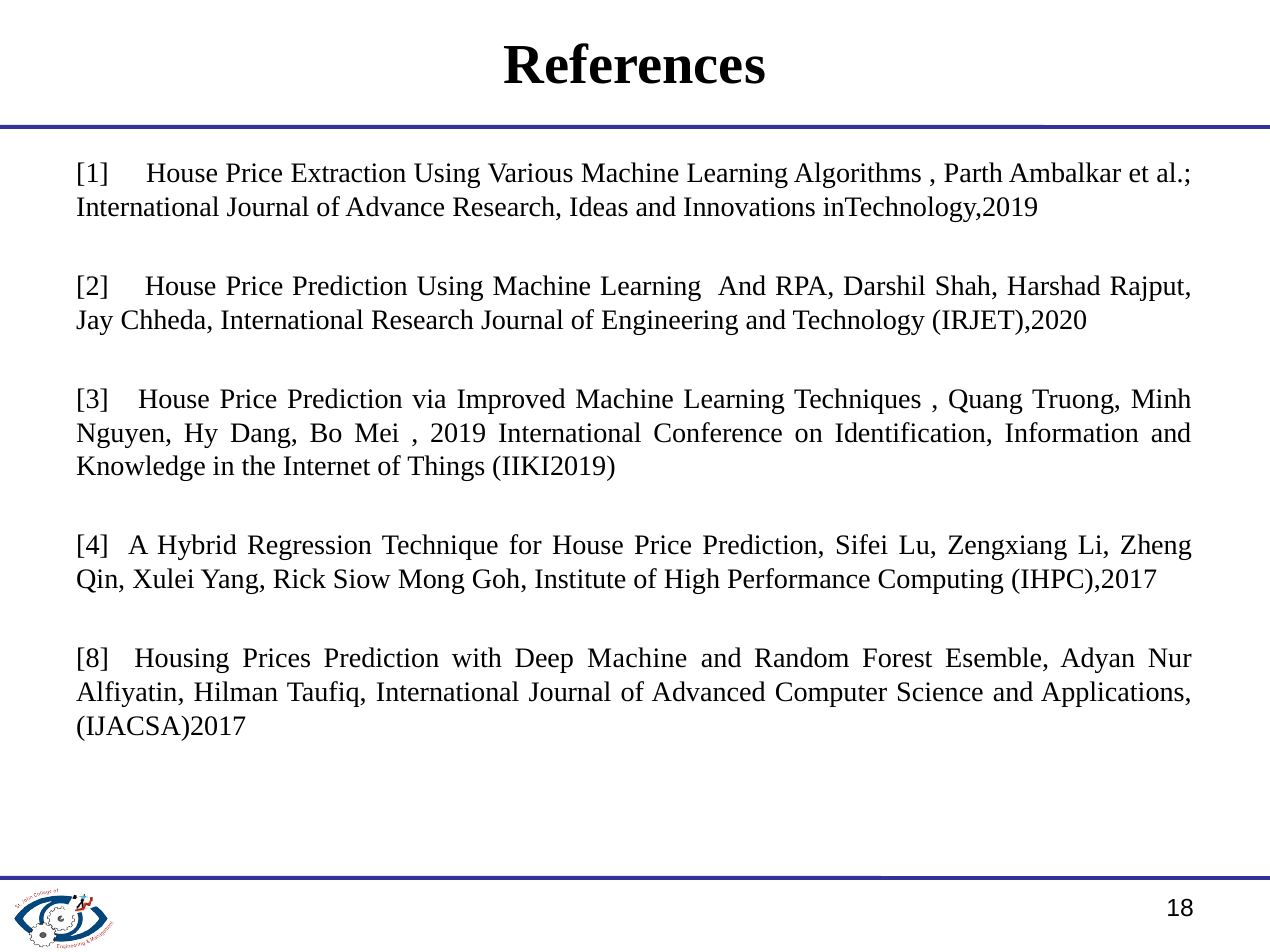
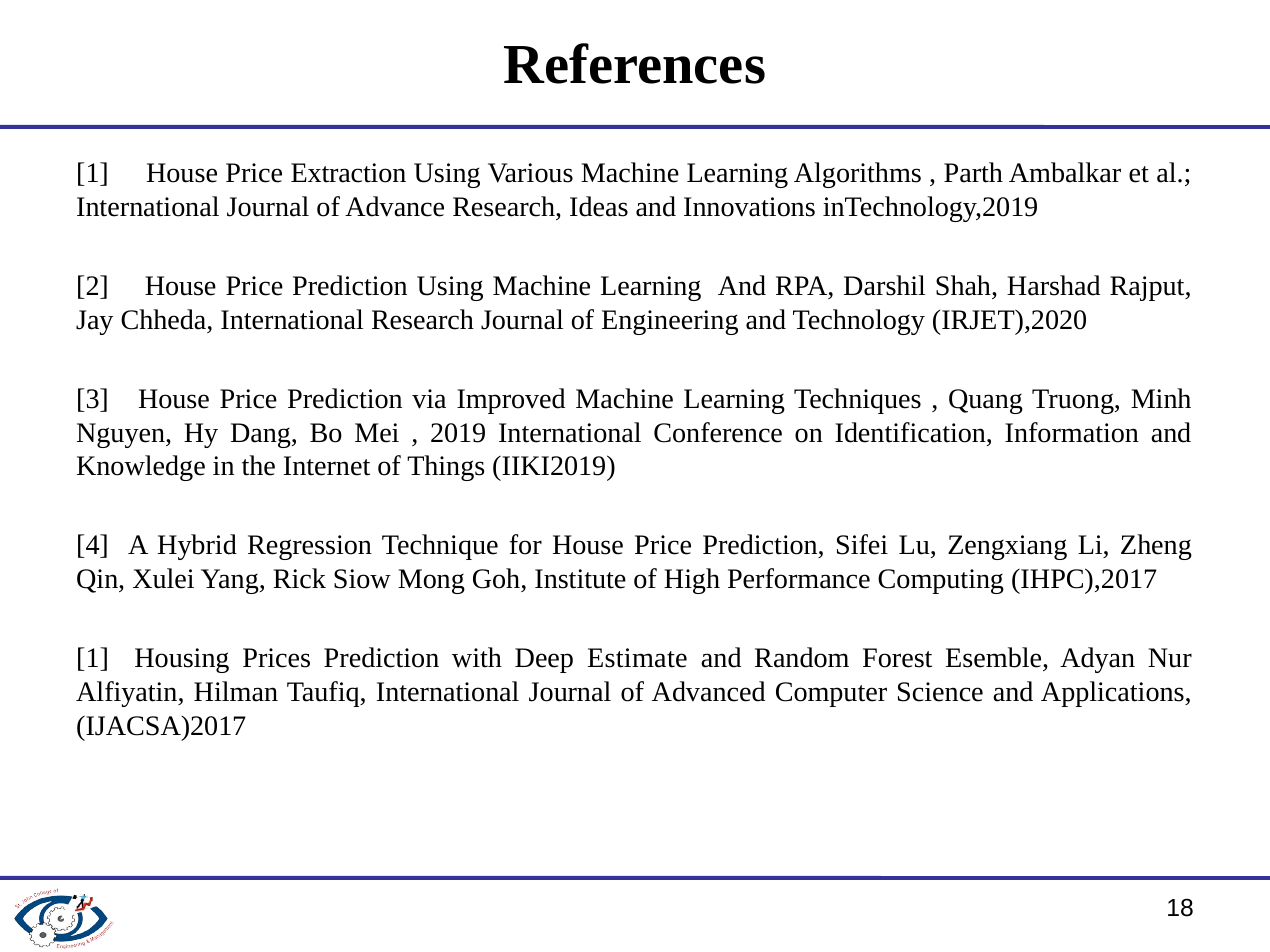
8 at (93, 659): 8 -> 1
Deep Machine: Machine -> Estimate
